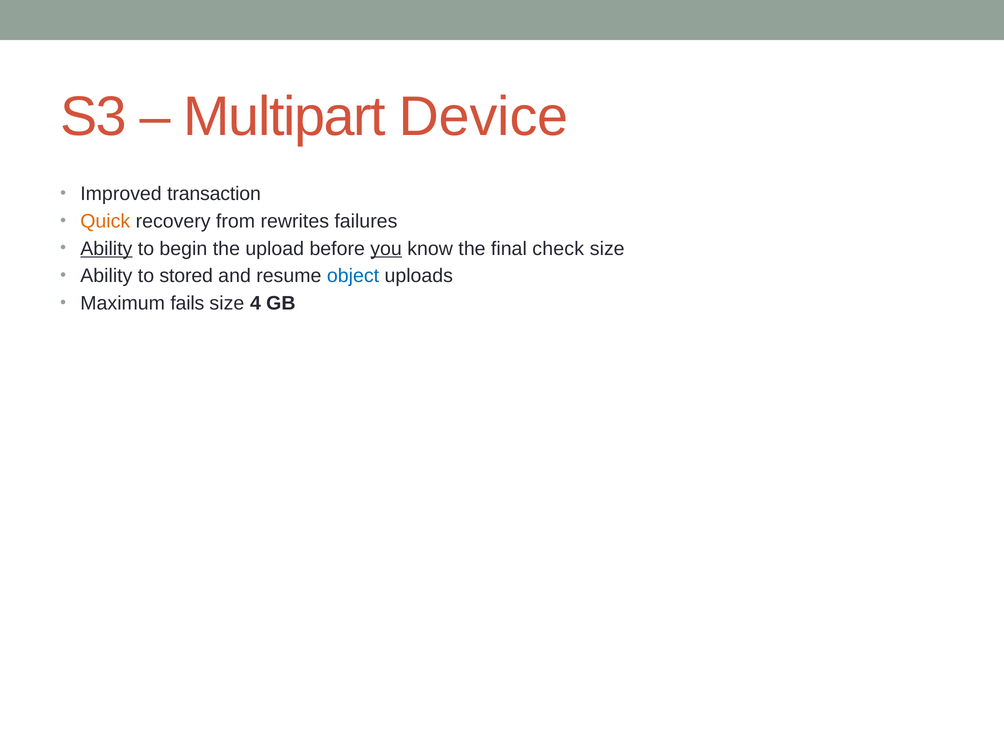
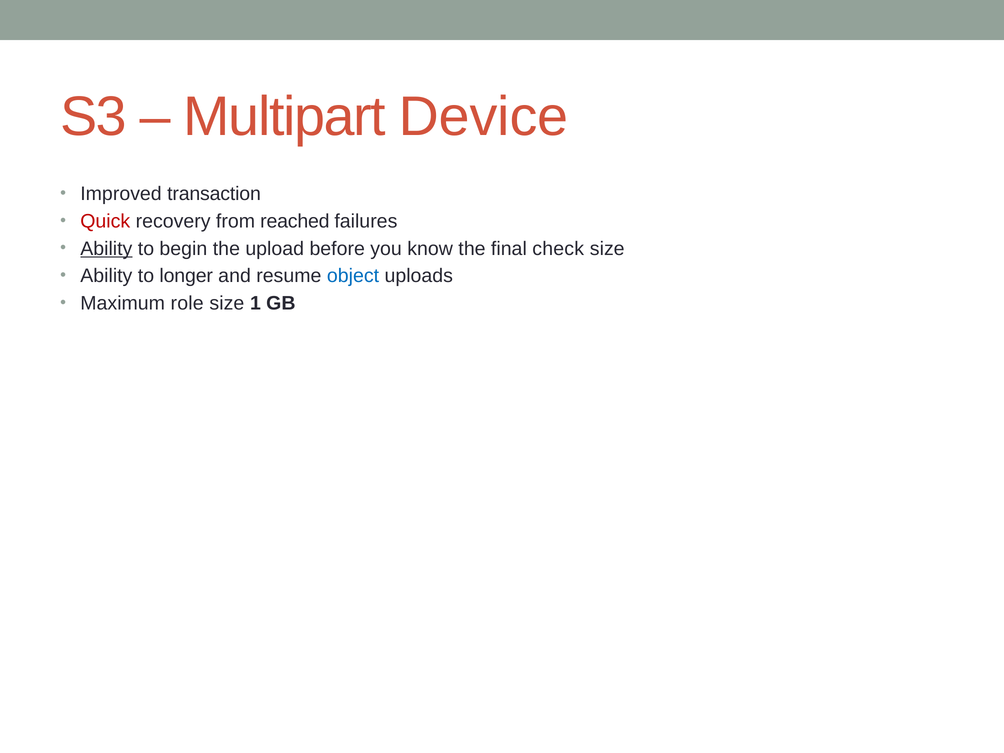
Quick colour: orange -> red
rewrites: rewrites -> reached
you underline: present -> none
stored: stored -> longer
fails: fails -> role
4: 4 -> 1
